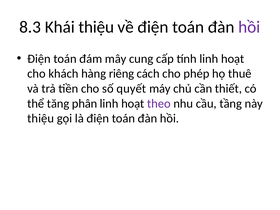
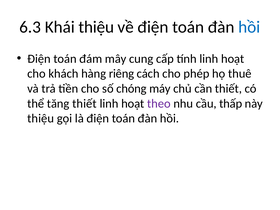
8.3: 8.3 -> 6.3
hồi at (249, 27) colour: purple -> blue
quyết: quyết -> chóng
tăng phân: phân -> thiết
tầng: tầng -> thấp
